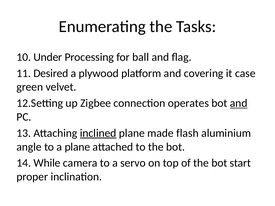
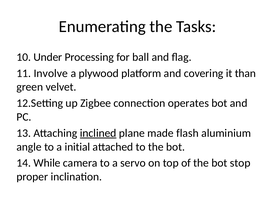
Desired: Desired -> Involve
case: case -> than
and at (239, 103) underline: present -> none
a plane: plane -> initial
start: start -> stop
